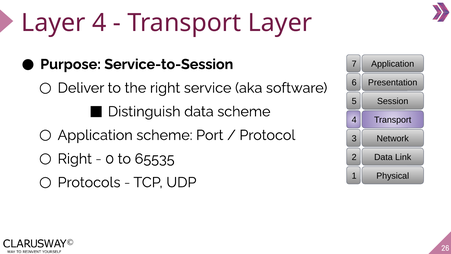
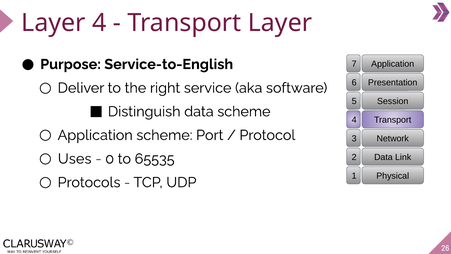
Service-to-Session: Service-to-Session -> Service-to-English
Right at (75, 159): Right -> Uses
